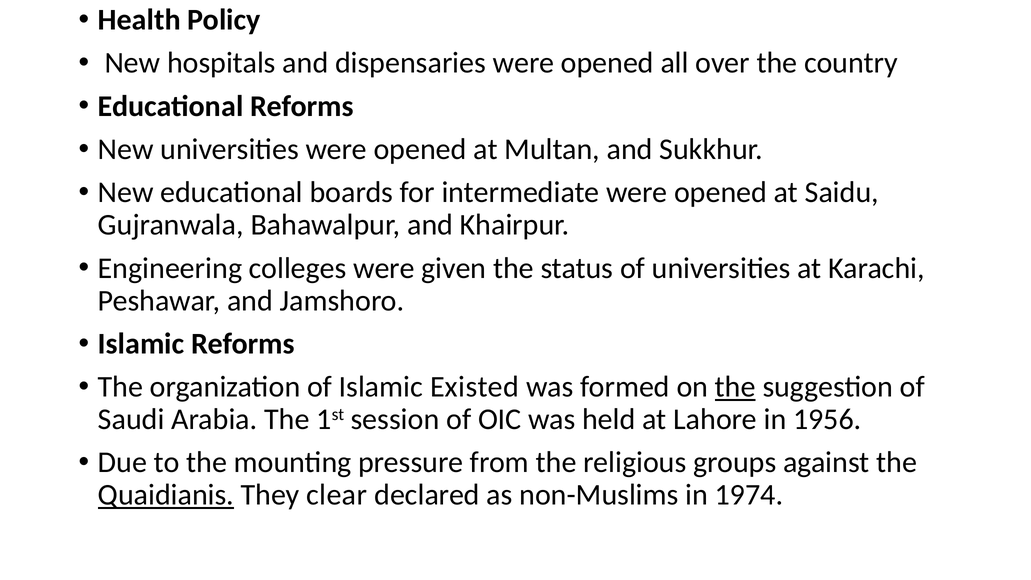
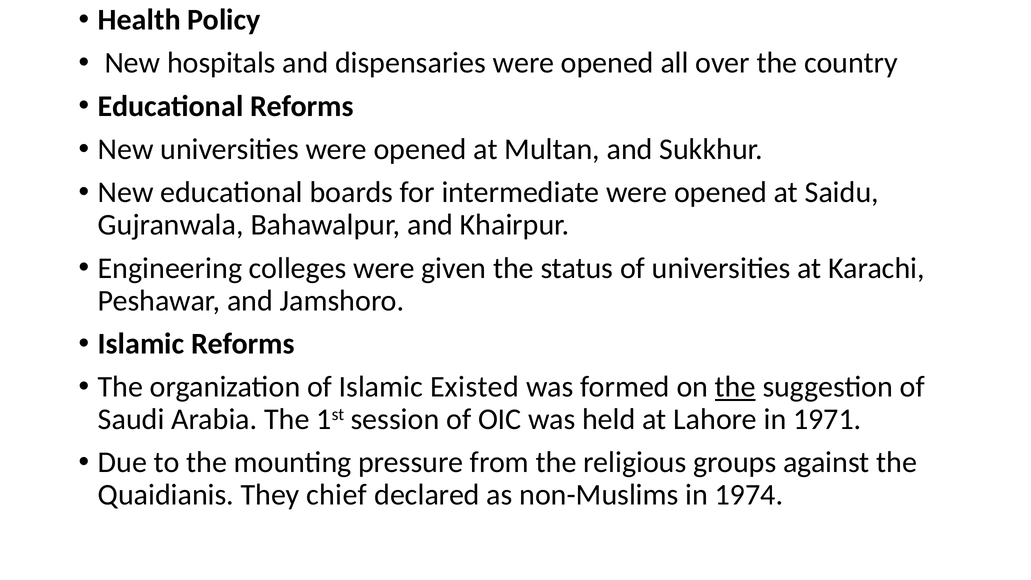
1956: 1956 -> 1971
Quaidianis underline: present -> none
clear: clear -> chief
